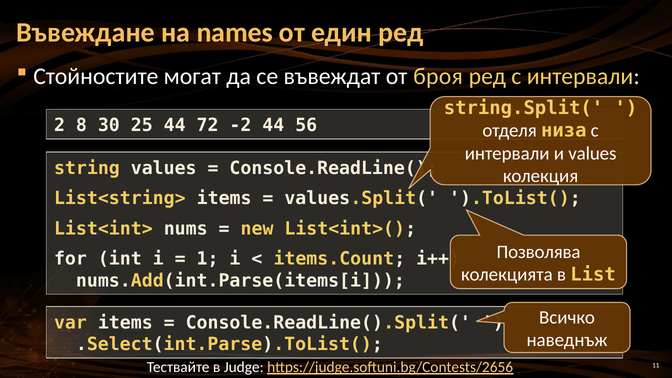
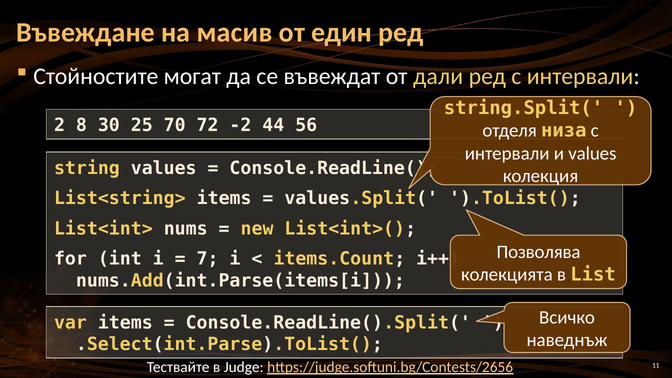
names: names -> масив
броя: броя -> дали
25 44: 44 -> 70
1: 1 -> 7
